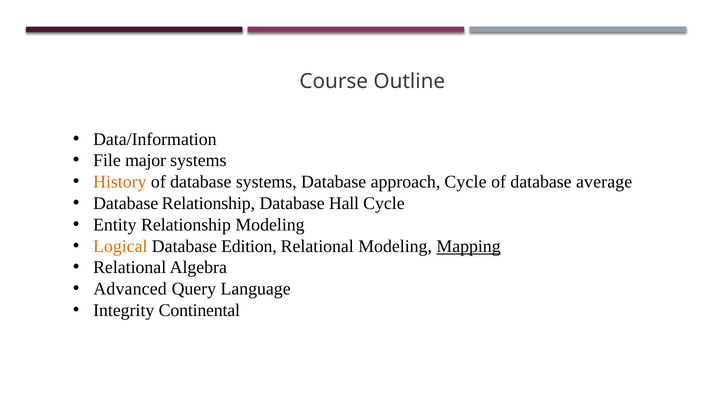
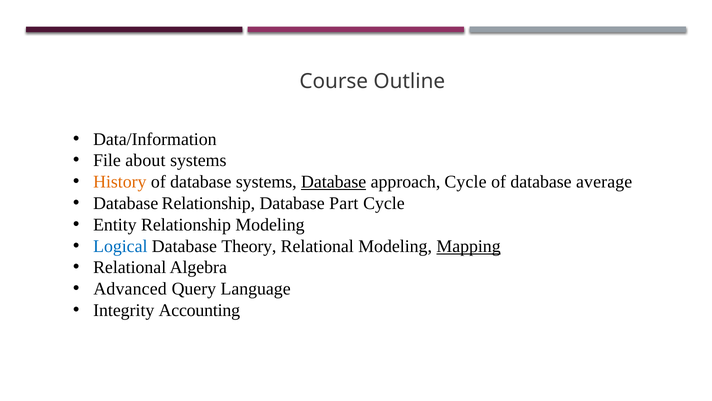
major: major -> about
Database at (334, 182) underline: none -> present
Hall: Hall -> Part
Logical colour: orange -> blue
Edition: Edition -> Theory
Continental: Continental -> Accounting
